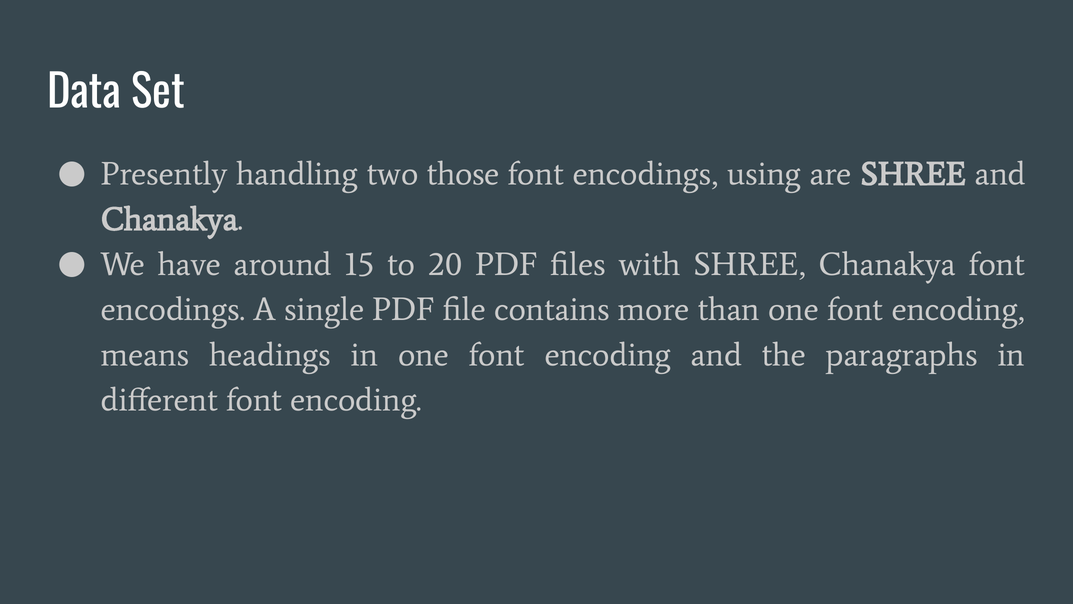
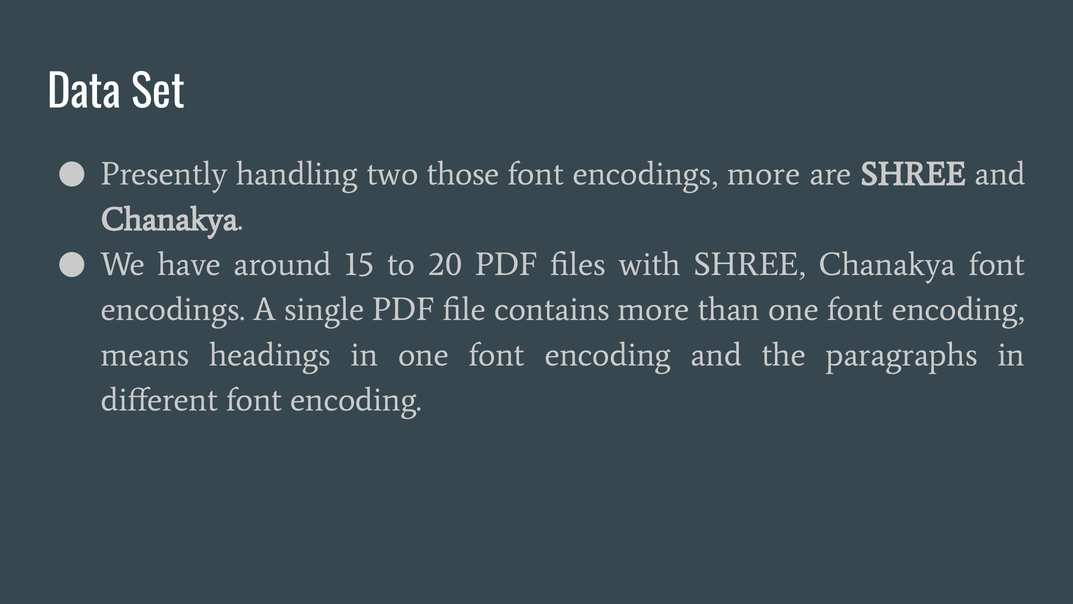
encodings using: using -> more
